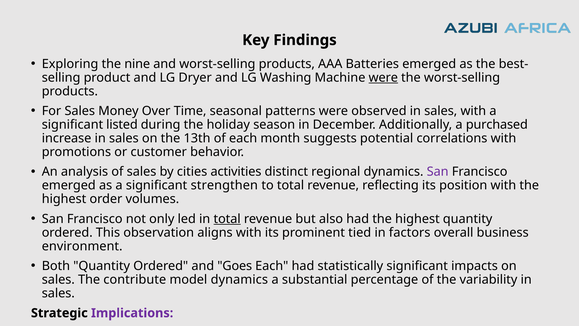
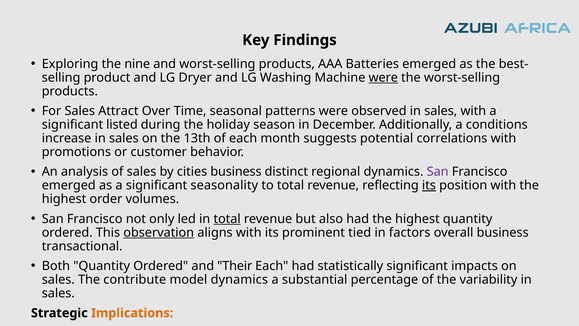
Money: Money -> Attract
purchased: purchased -> conditions
cities activities: activities -> business
strengthen: strengthen -> seasonality
its at (429, 185) underline: none -> present
observation underline: none -> present
environment: environment -> transactional
Goes: Goes -> Their
Implications colour: purple -> orange
